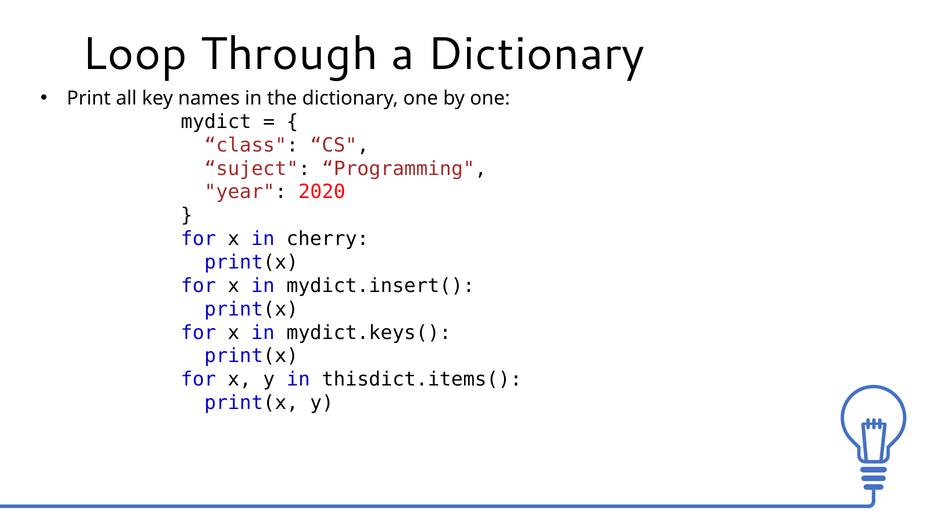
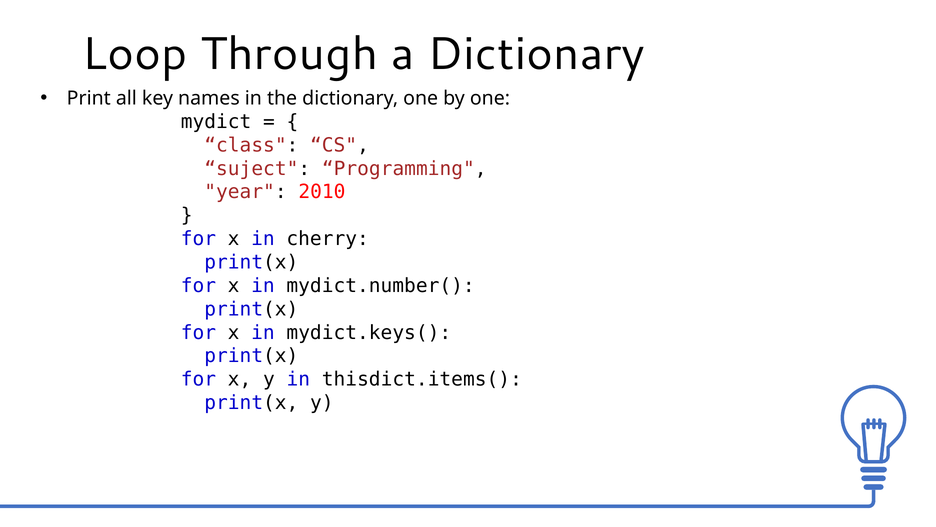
2020: 2020 -> 2010
mydict.insert(: mydict.insert( -> mydict.number(
